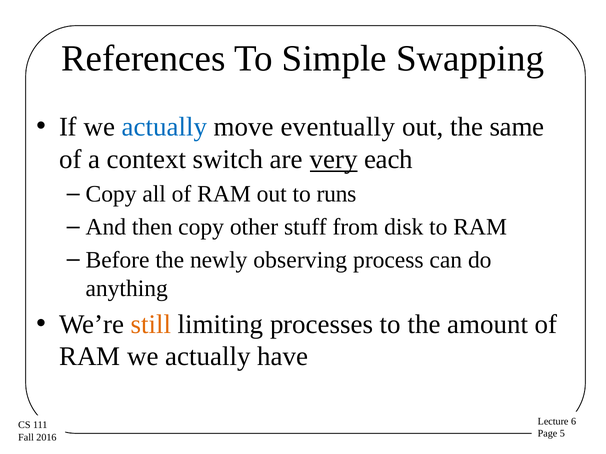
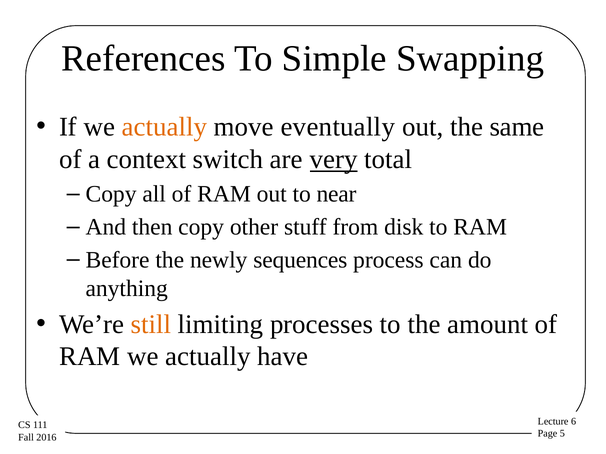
actually at (164, 127) colour: blue -> orange
each: each -> total
runs: runs -> near
observing: observing -> sequences
